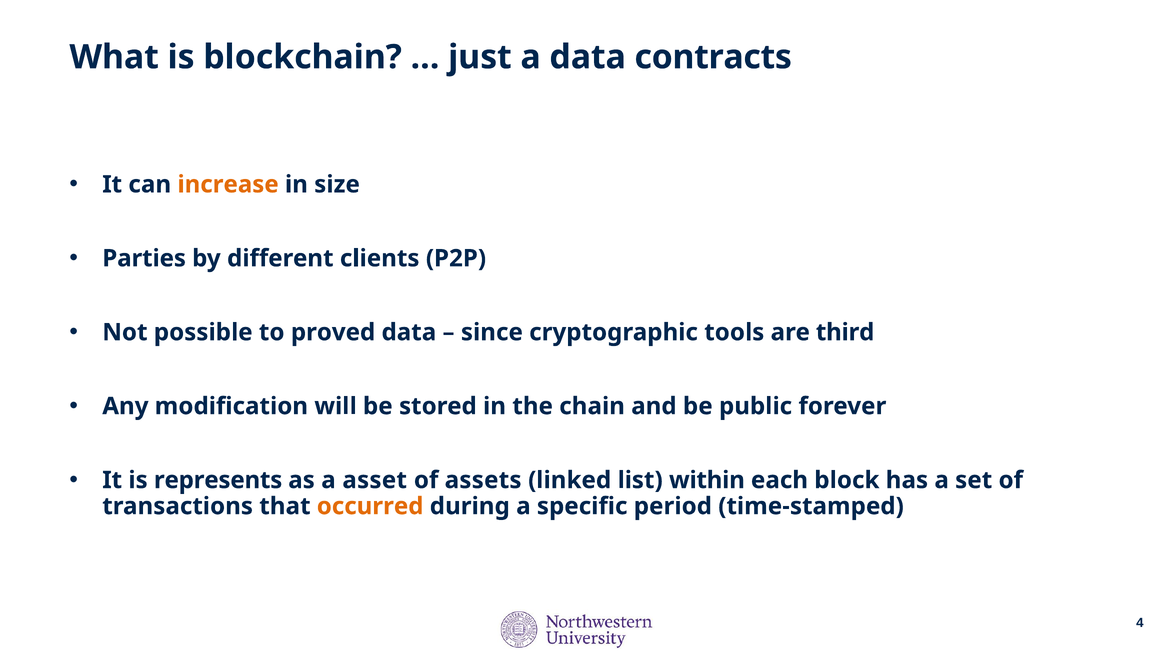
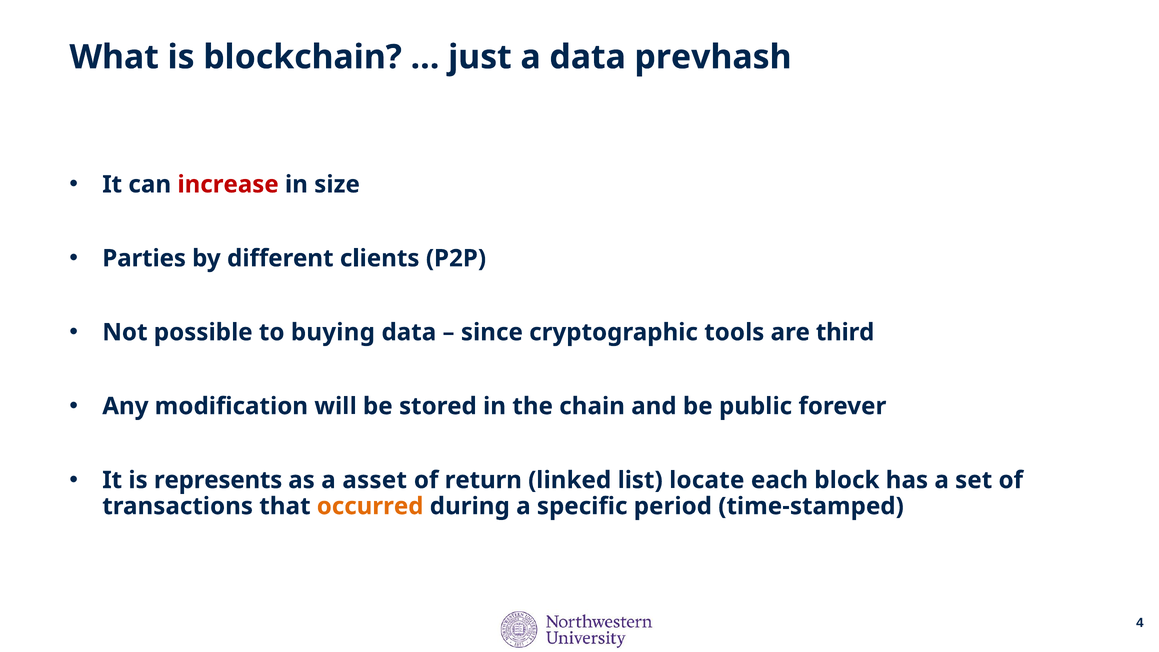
contracts: contracts -> prevhash
increase colour: orange -> red
proved: proved -> buying
assets: assets -> return
within: within -> locate
